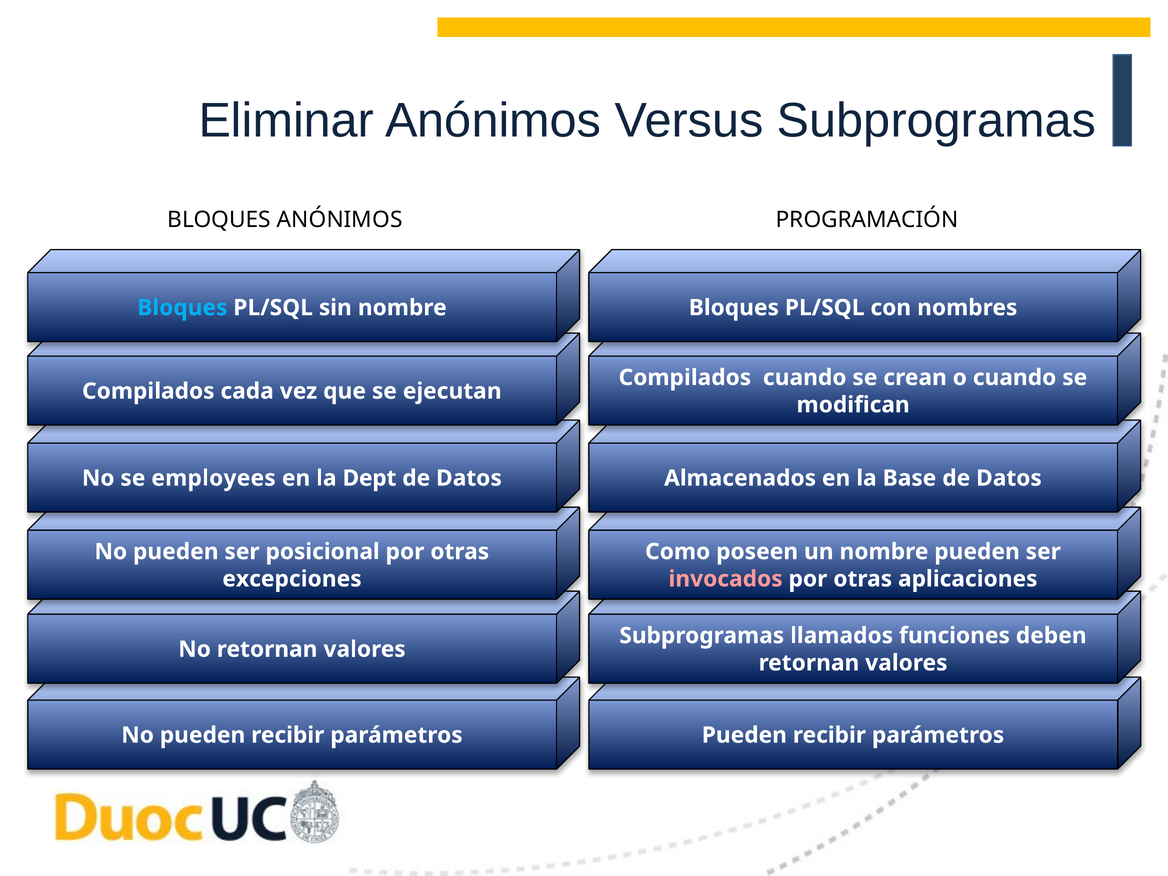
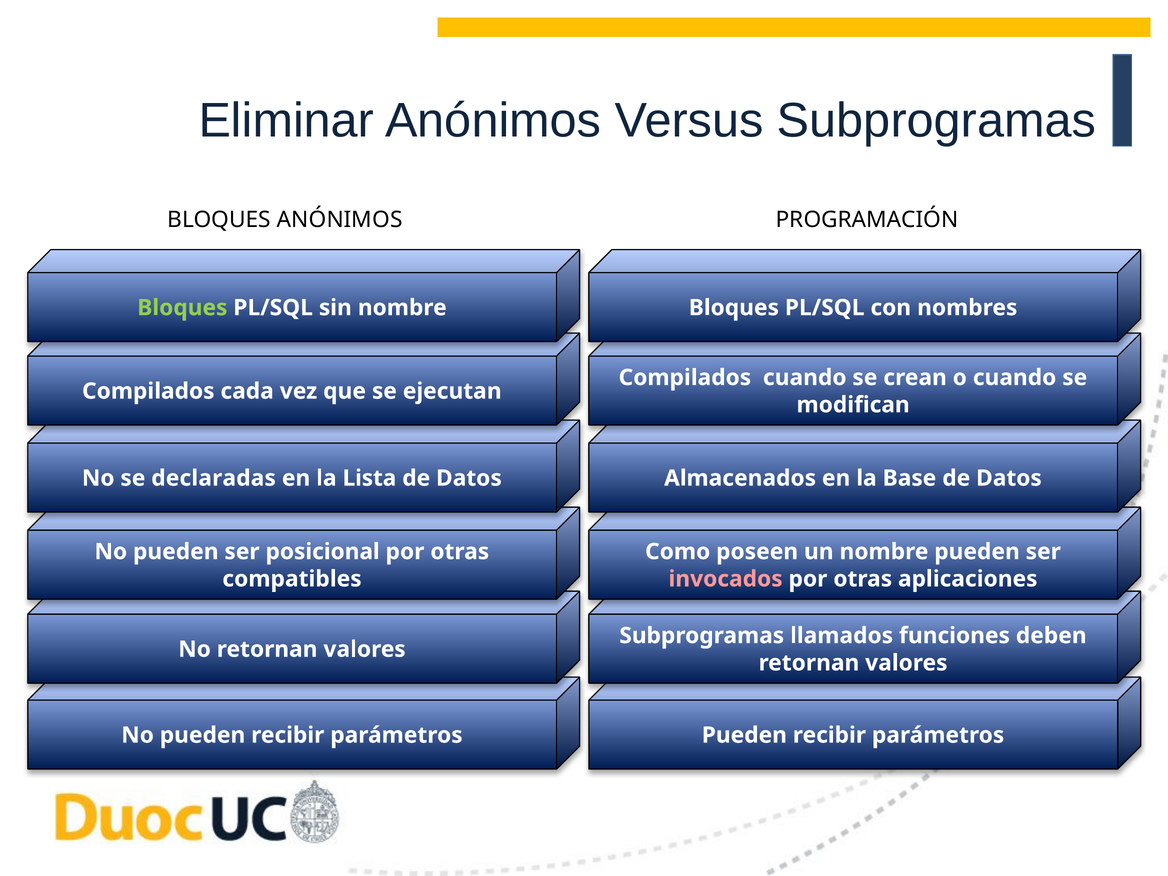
Bloques at (182, 308) colour: light blue -> light green
employees: employees -> declaradas
Dept: Dept -> Lista
excepciones: excepciones -> compatibles
